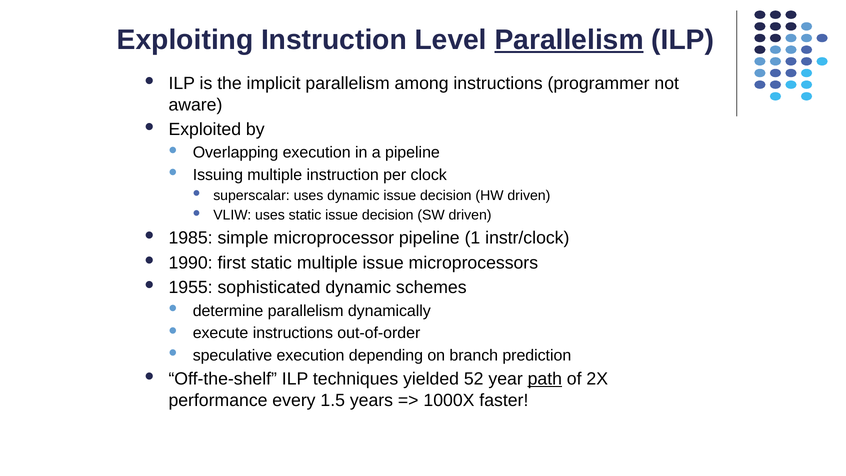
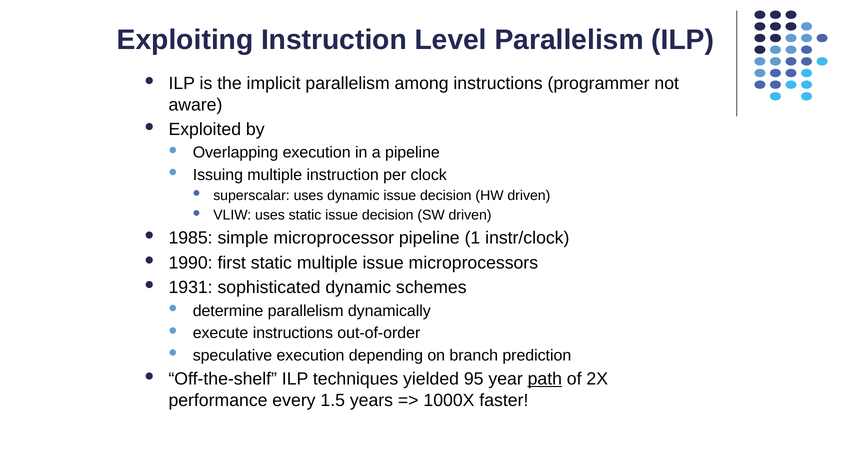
Parallelism at (569, 40) underline: present -> none
1955: 1955 -> 1931
52: 52 -> 95
